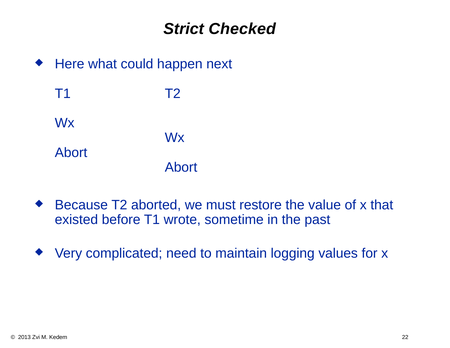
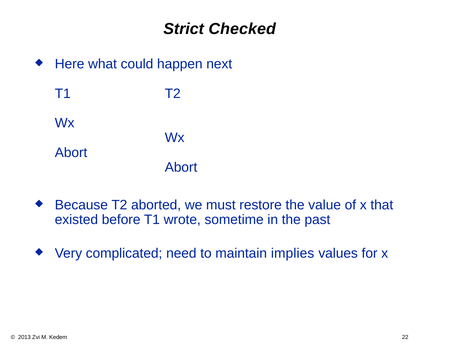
logging: logging -> implies
